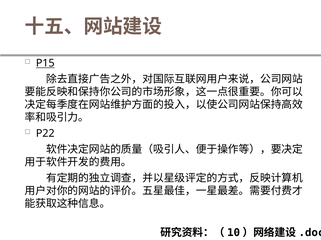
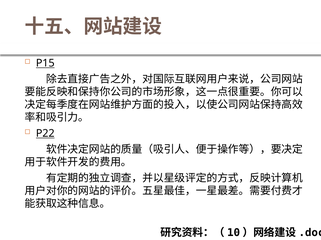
P22 underline: none -> present
